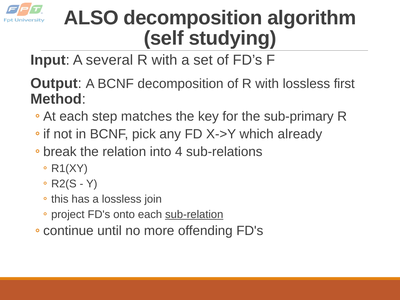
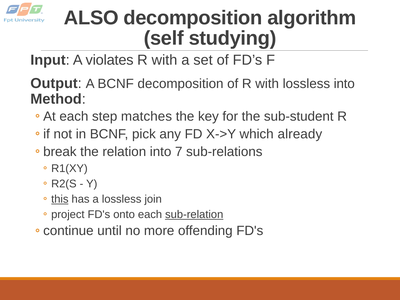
several: several -> violates
lossless first: first -> into
sub-primary: sub-primary -> sub-student
4: 4 -> 7
this underline: none -> present
